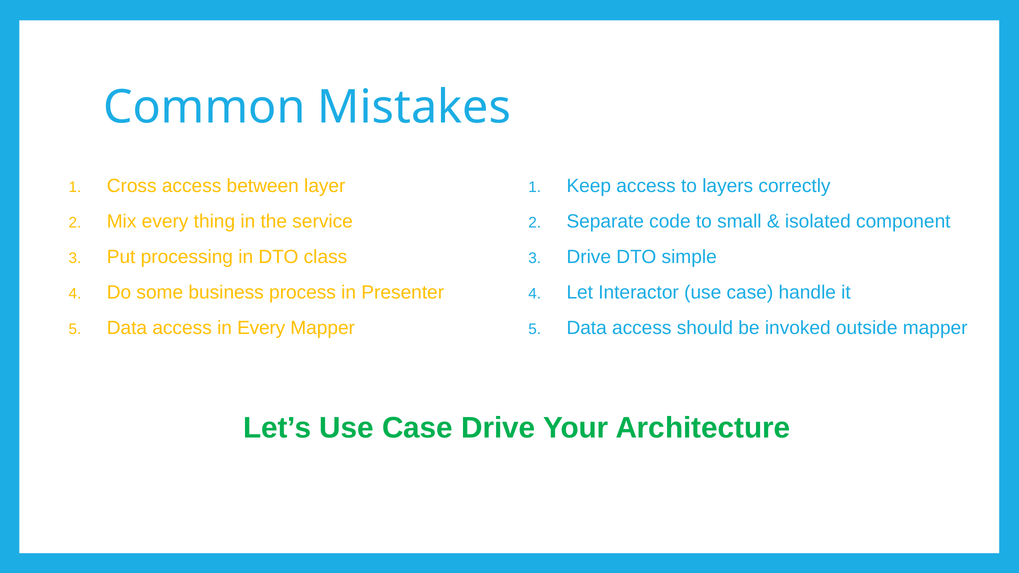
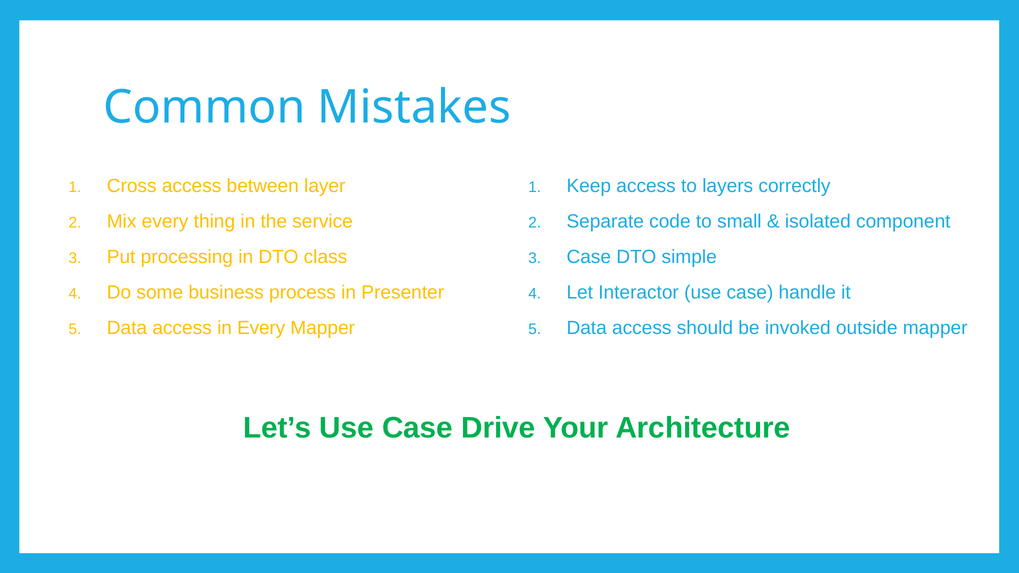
Drive at (589, 257): Drive -> Case
